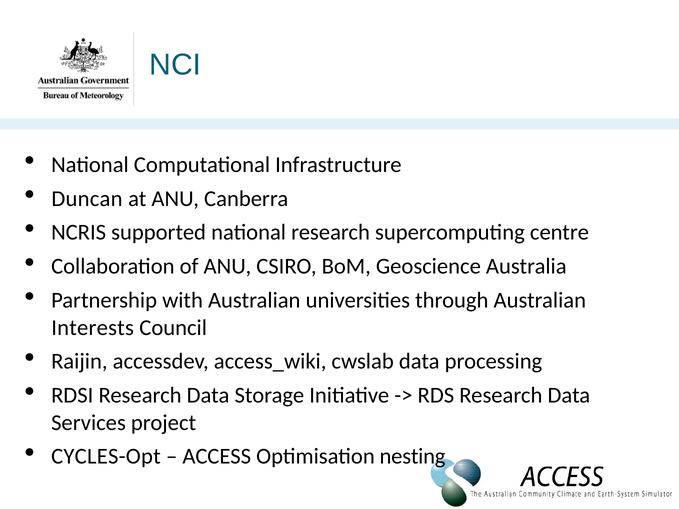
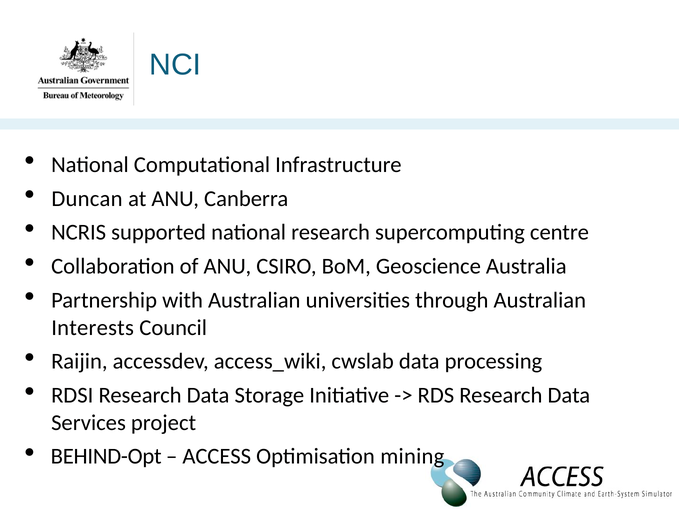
CYCLES-Opt: CYCLES-Opt -> BEHIND-Opt
nesting: nesting -> mining
